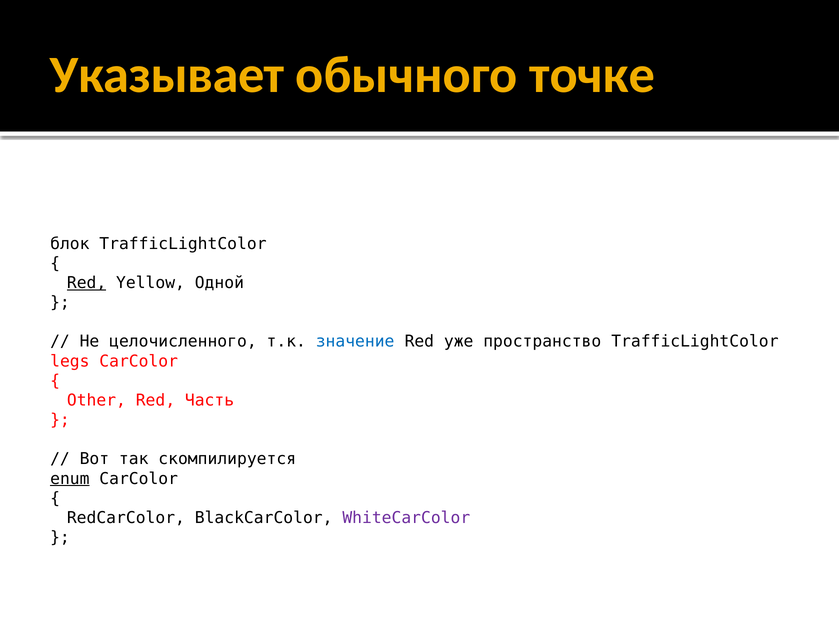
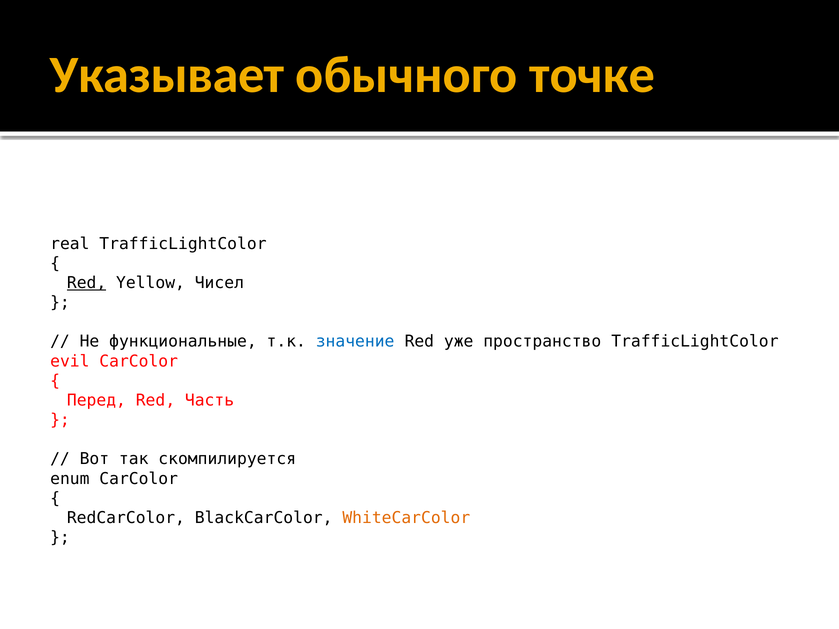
блок: блок -> real
Одной: Одной -> Чисел
целочисленного: целочисленного -> функциональные
legs: legs -> evil
Other: Other -> Перед
enum underline: present -> none
WhiteCarColor colour: purple -> orange
